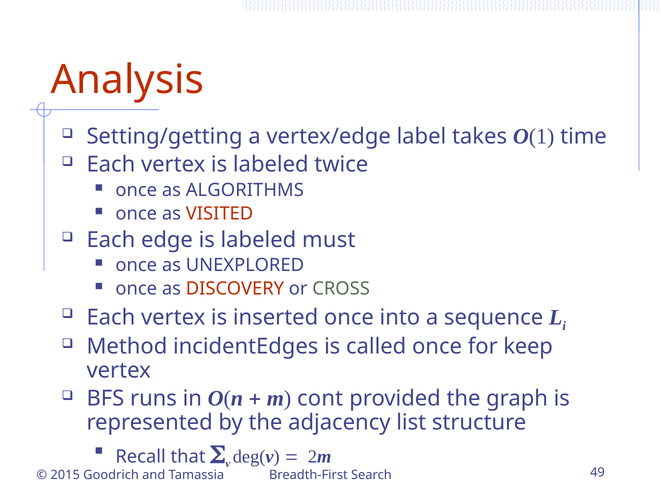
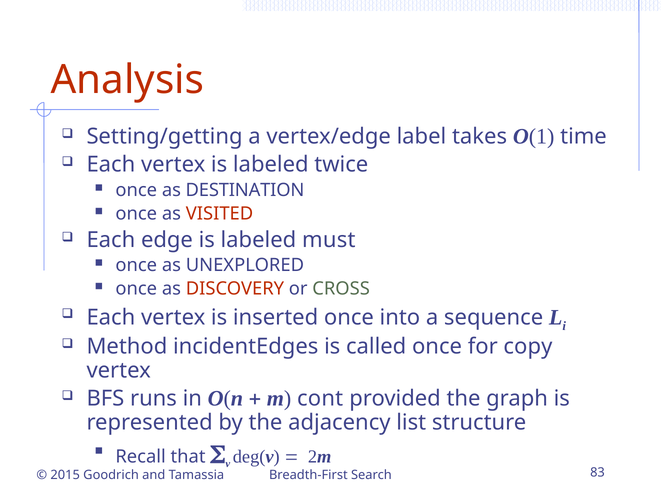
ALGORITHMS: ALGORITHMS -> DESTINATION
keep: keep -> copy
49: 49 -> 83
